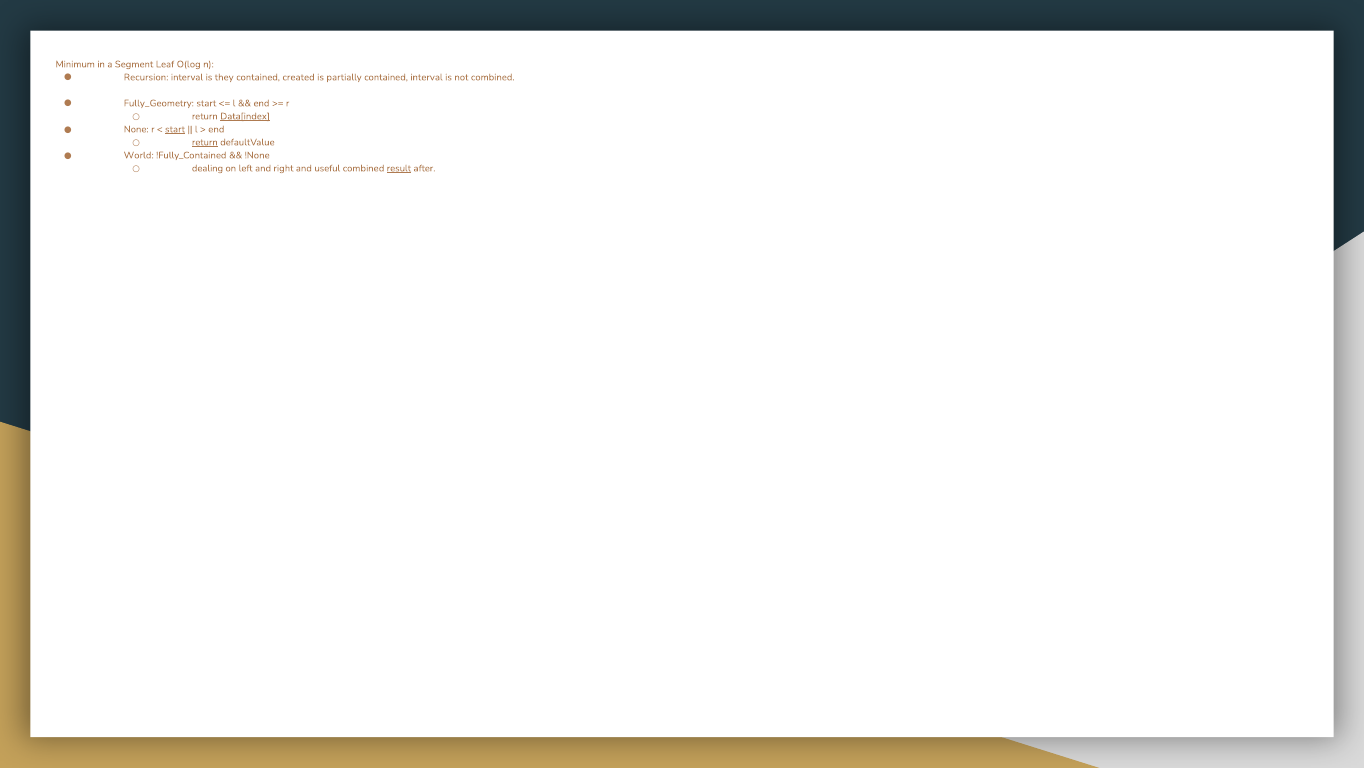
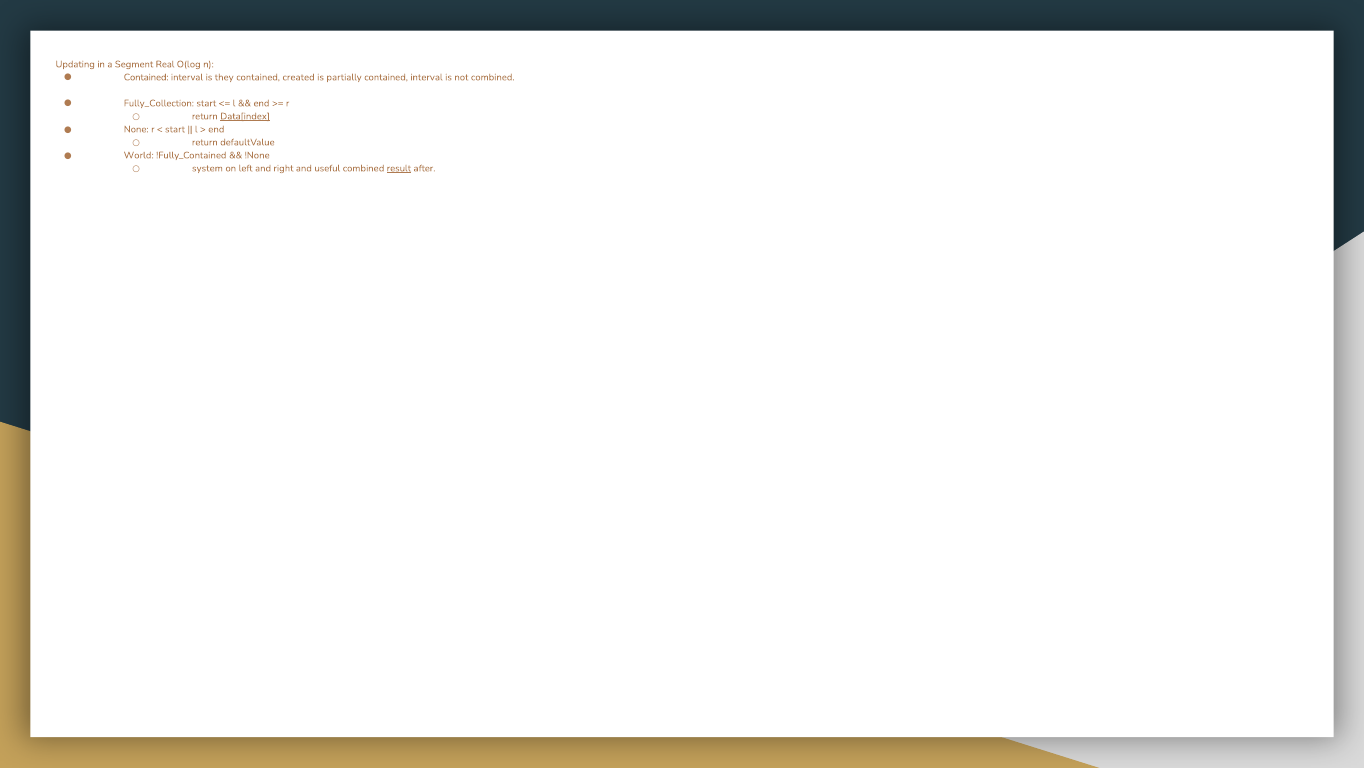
Minimum: Minimum -> Updating
Leaf: Leaf -> Real
Recursion at (146, 77): Recursion -> Contained
Fully_Geometry: Fully_Geometry -> Fully_Collection
start at (175, 129) underline: present -> none
return at (205, 142) underline: present -> none
dealing: dealing -> system
